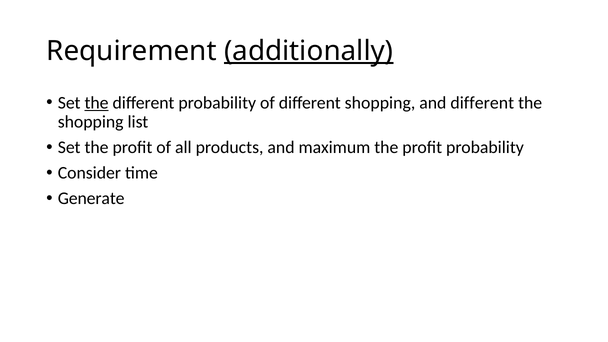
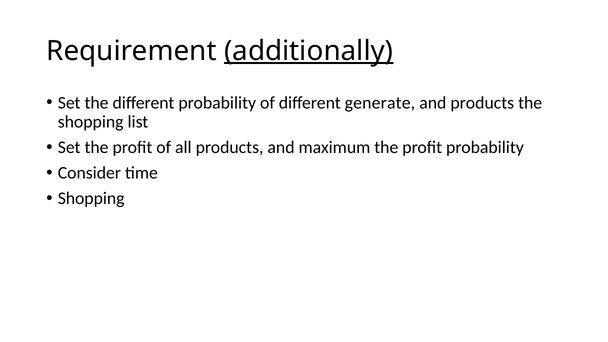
the at (97, 103) underline: present -> none
different shopping: shopping -> generate
and different: different -> products
Generate at (91, 198): Generate -> Shopping
